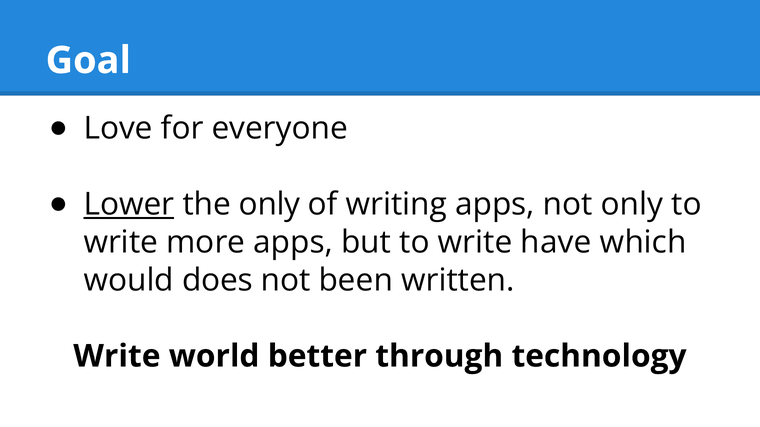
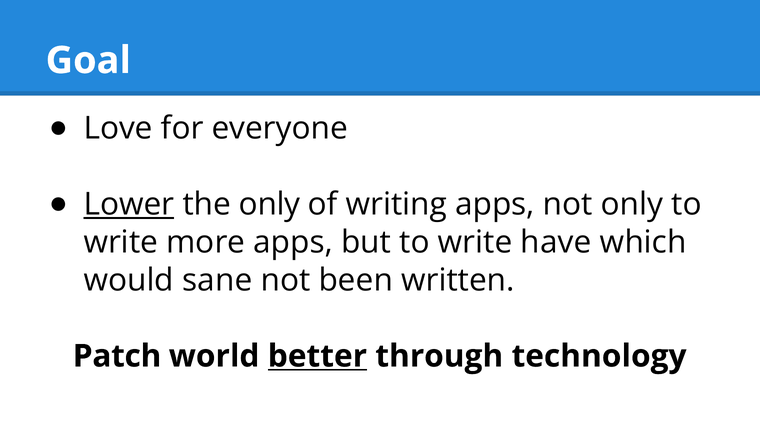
does: does -> sane
Write at (117, 357): Write -> Patch
better underline: none -> present
